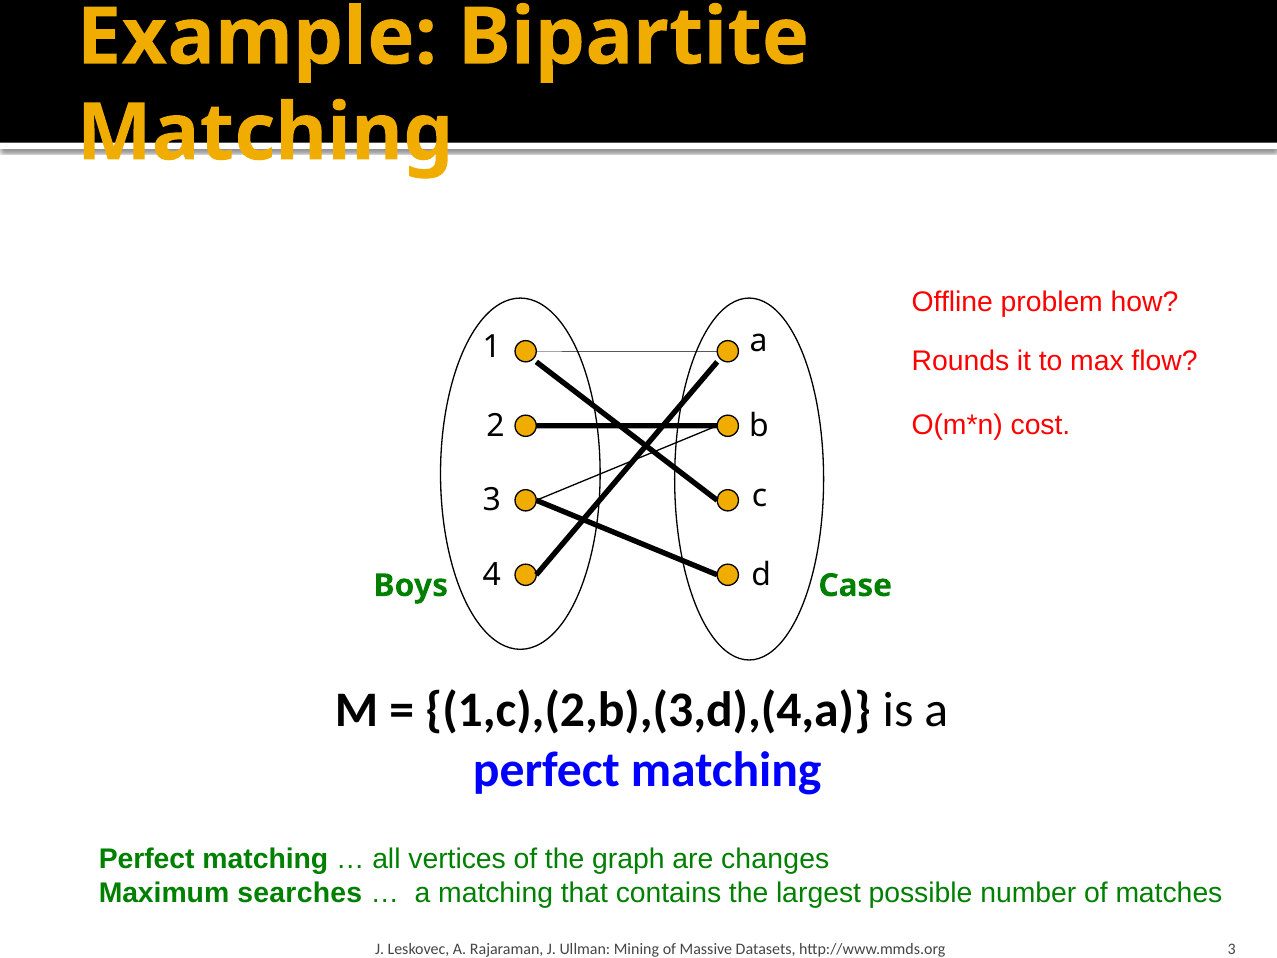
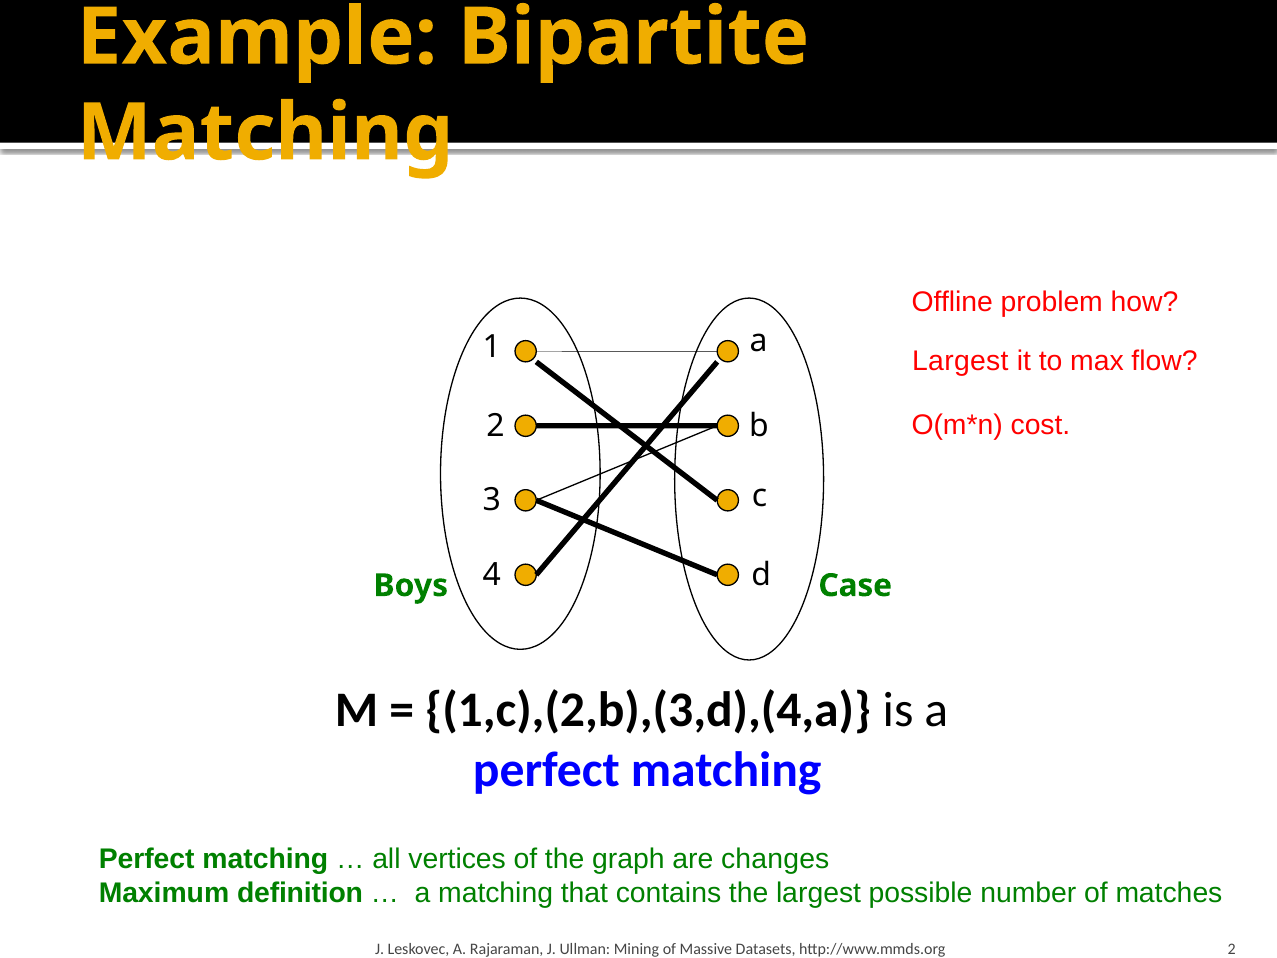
Rounds at (960, 361): Rounds -> Largest
searches: searches -> definition
http://www.mmds.org 3: 3 -> 2
